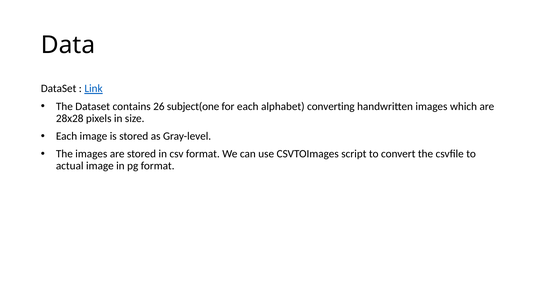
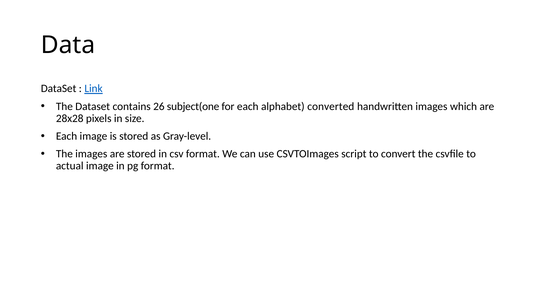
converting: converting -> converted
